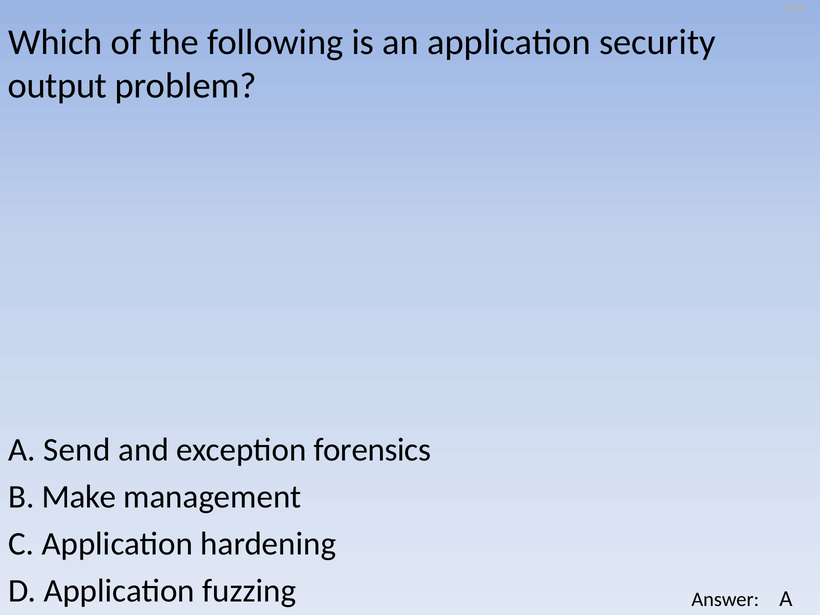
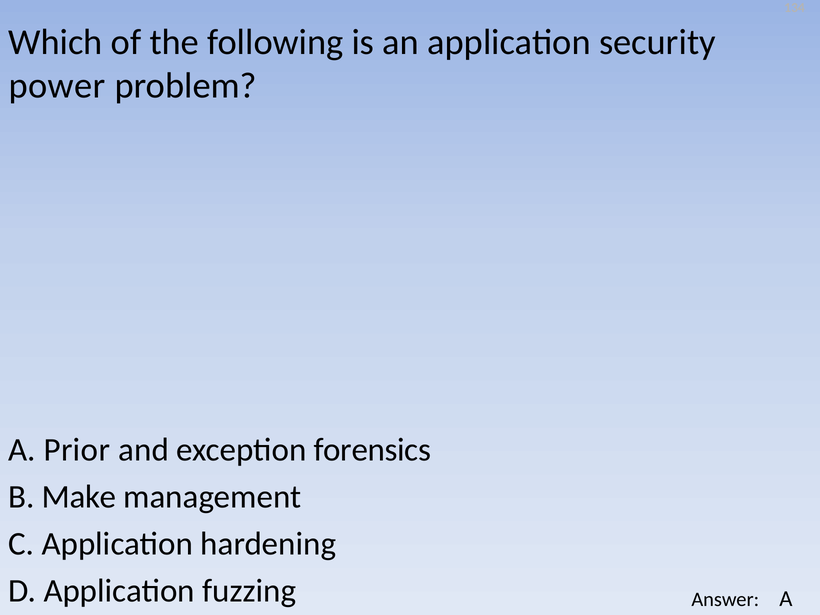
output: output -> power
Send: Send -> Prior
